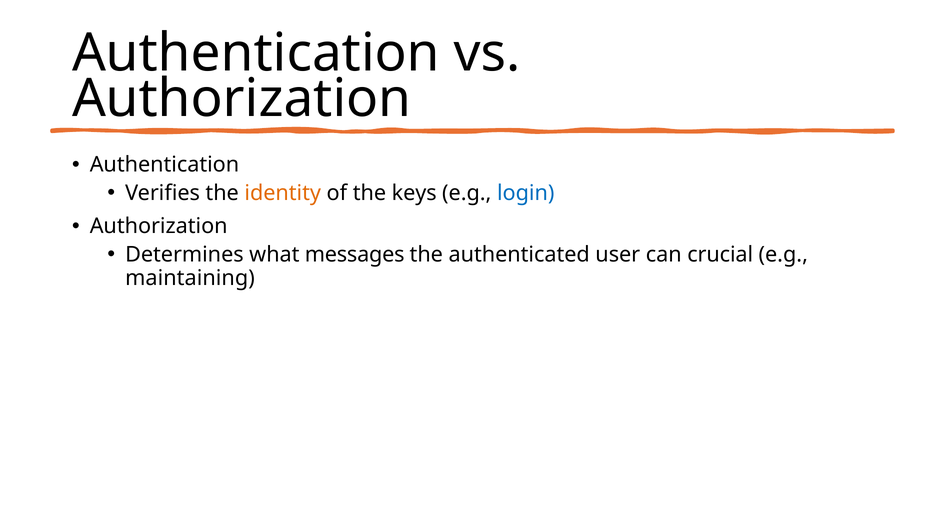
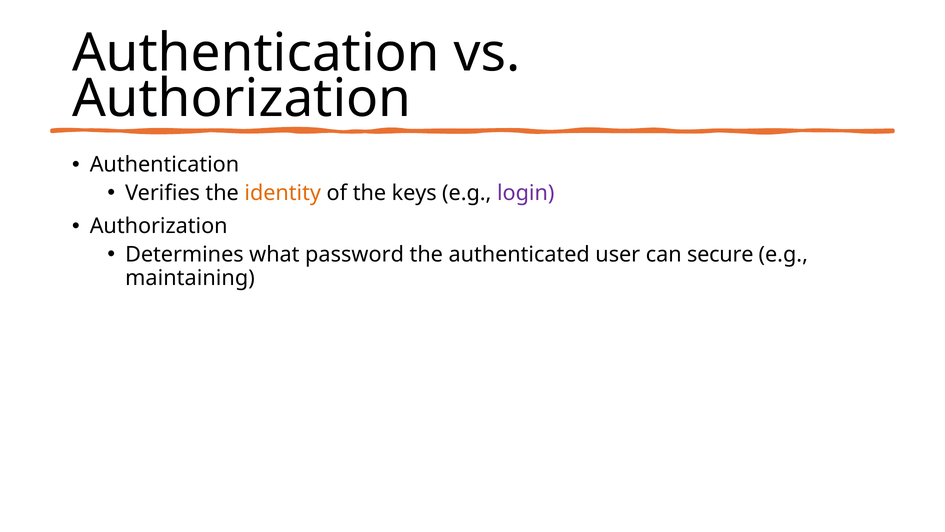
login colour: blue -> purple
messages: messages -> password
crucial: crucial -> secure
